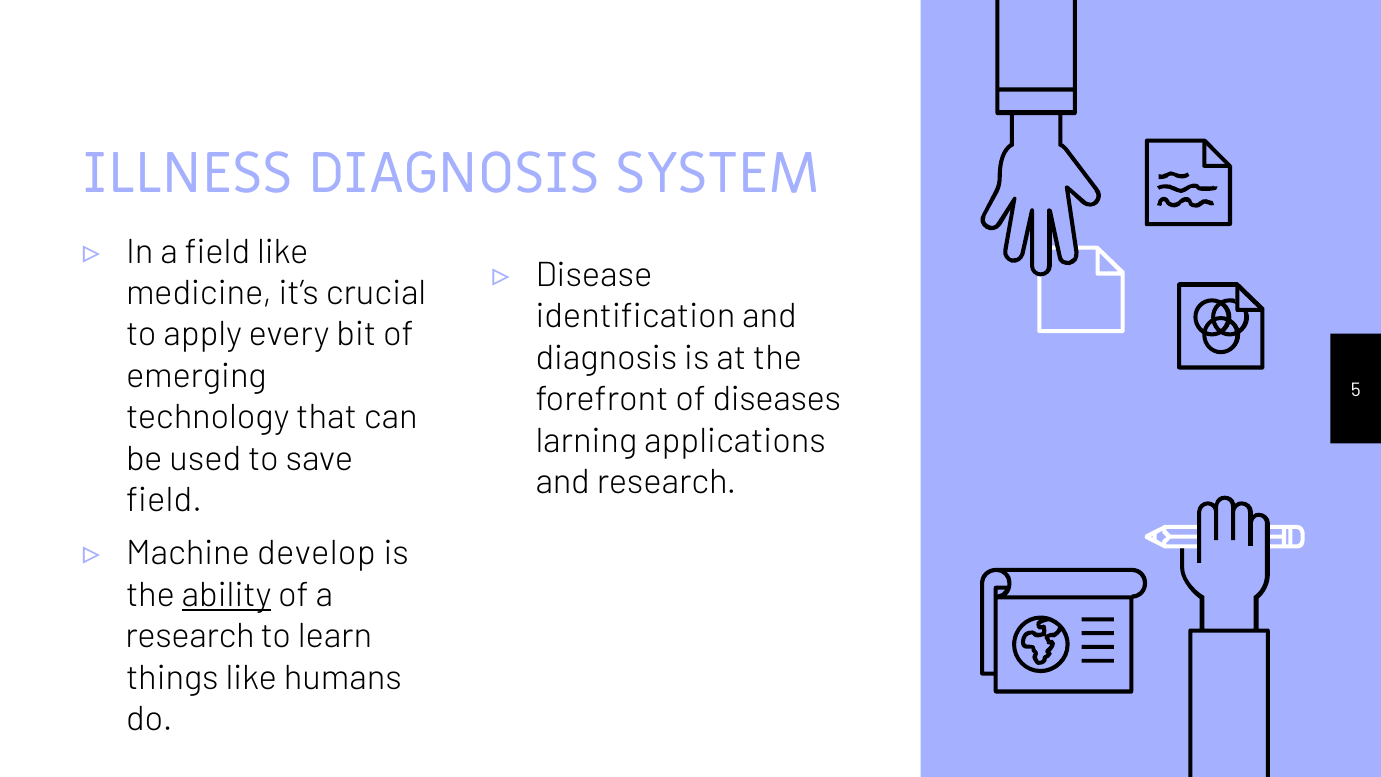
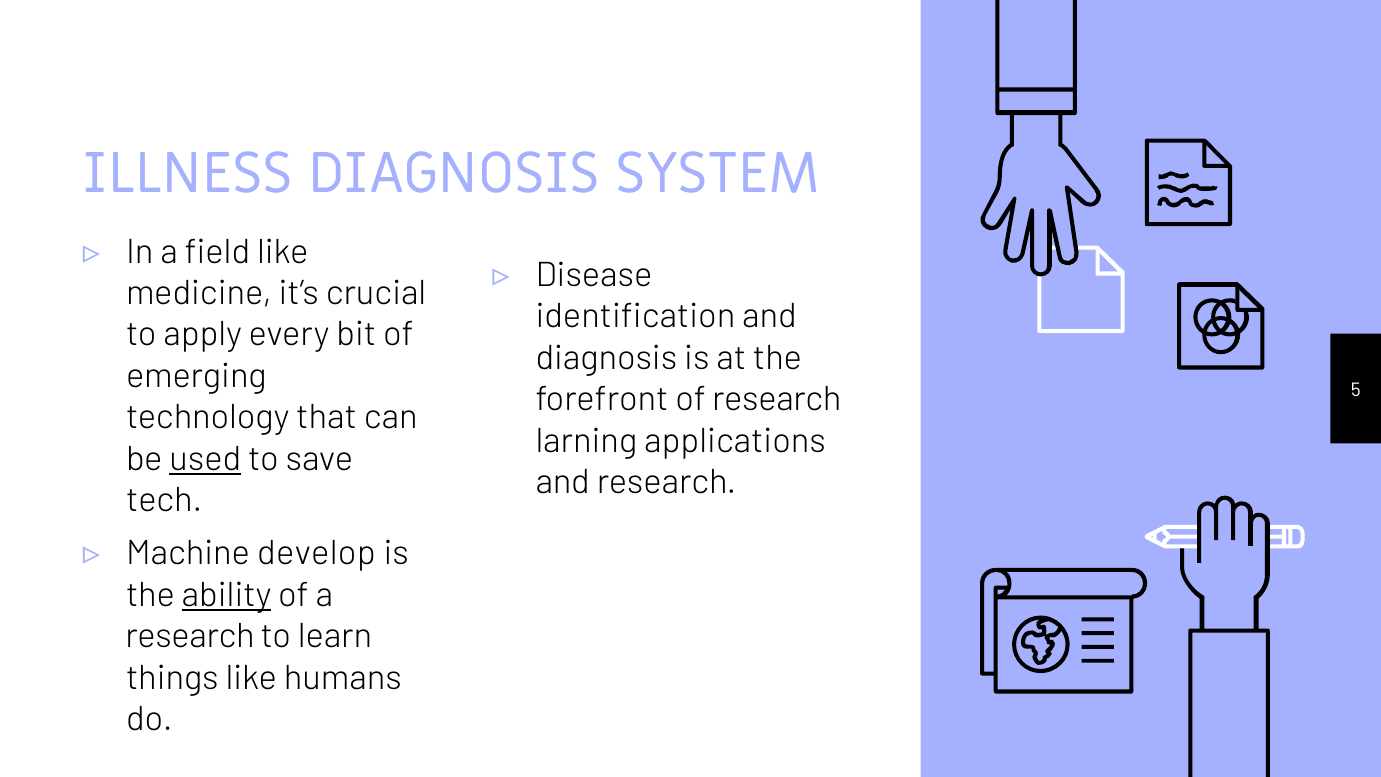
of diseases: diseases -> research
used underline: none -> present
field at (164, 500): field -> tech
